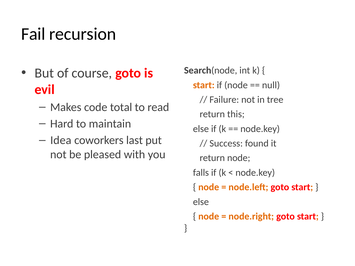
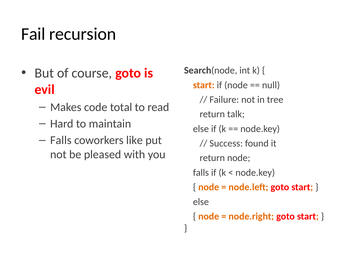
this: this -> talk
Idea at (61, 140): Idea -> Falls
last: last -> like
